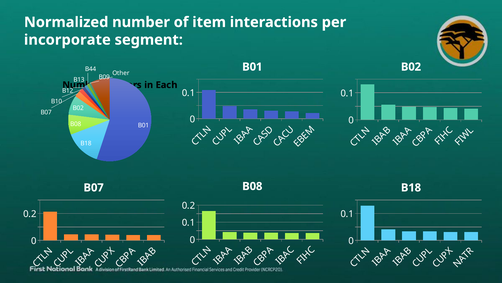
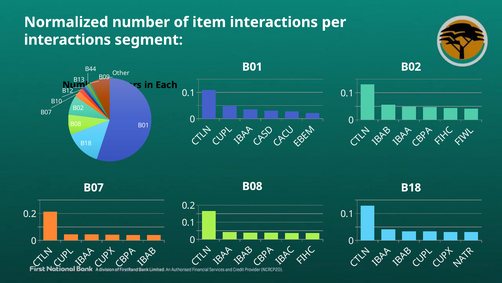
incorporate at (67, 40): incorporate -> interactions
